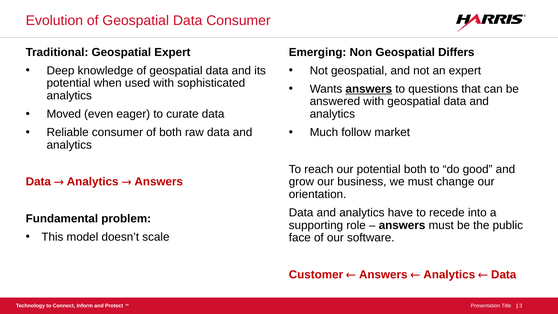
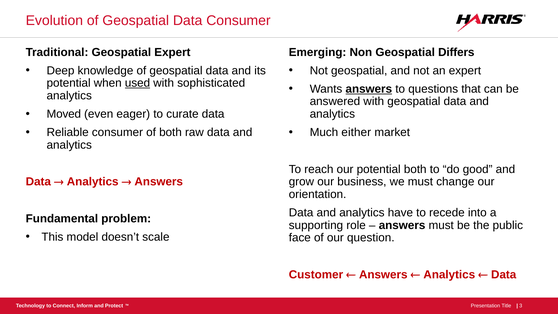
used underline: none -> present
follow: follow -> either
software: software -> question
